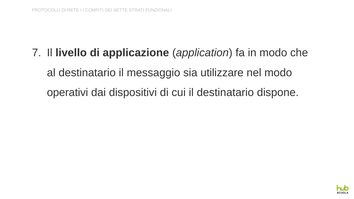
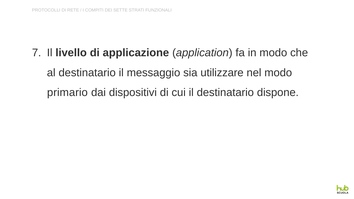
operativi: operativi -> primario
